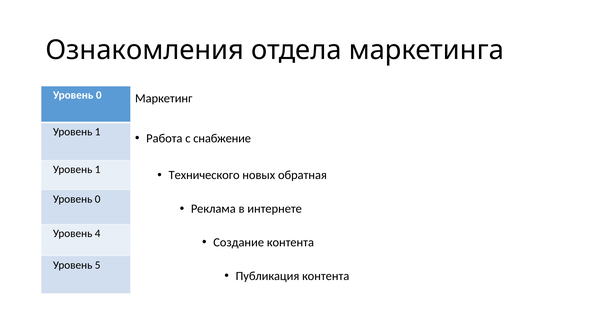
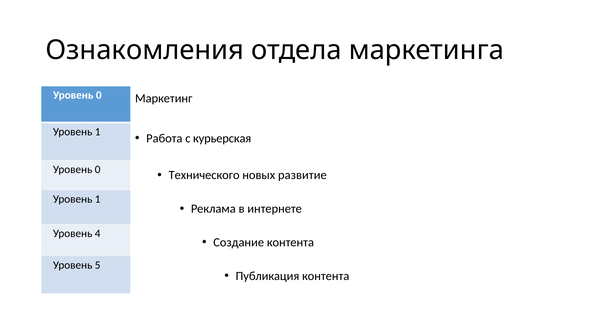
снабжение: снабжение -> курьерская
1 at (98, 169): 1 -> 0
обратная: обратная -> развитие
0 at (98, 199): 0 -> 1
